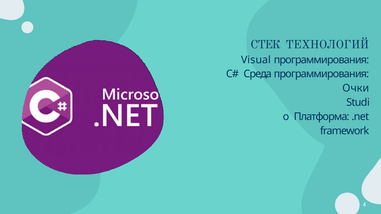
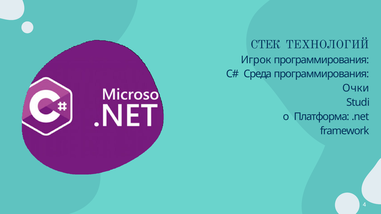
Visual: Visual -> Игрок
